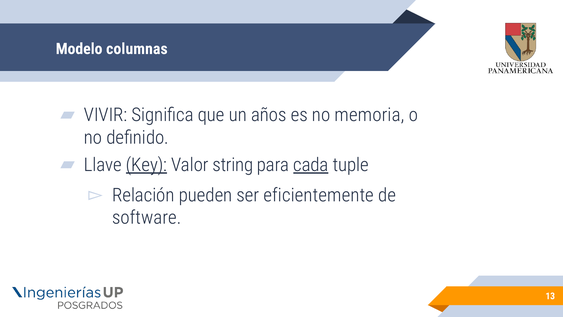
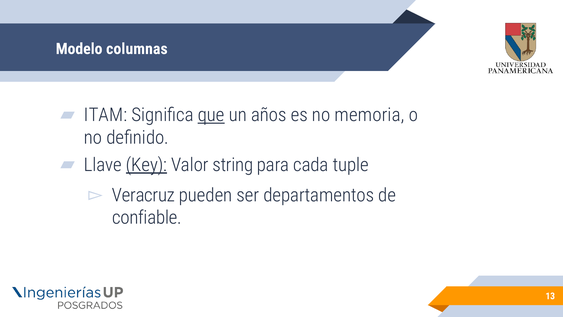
VIVIR: VIVIR -> ITAM
que underline: none -> present
cada underline: present -> none
Relación: Relación -> Veracruz
eficientemente: eficientemente -> departamentos
software: software -> confiable
